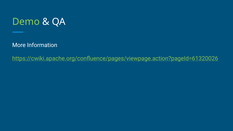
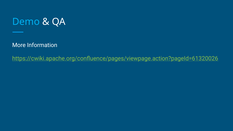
Demo colour: light green -> light blue
